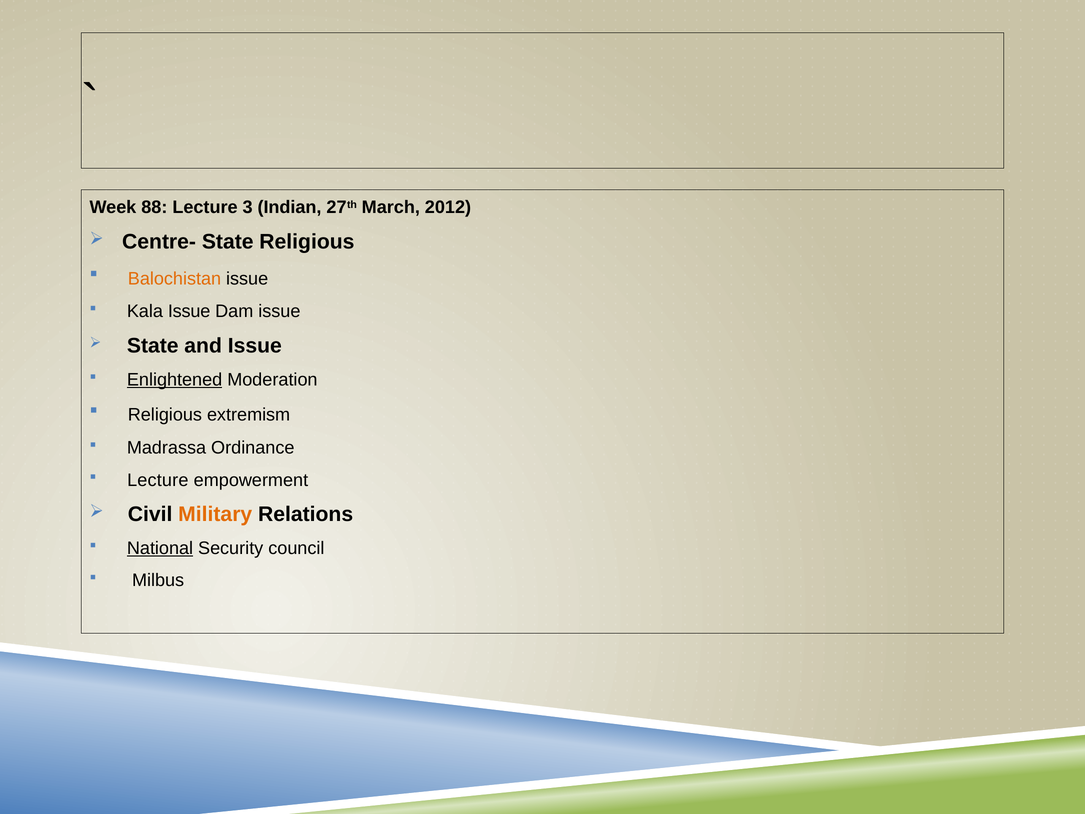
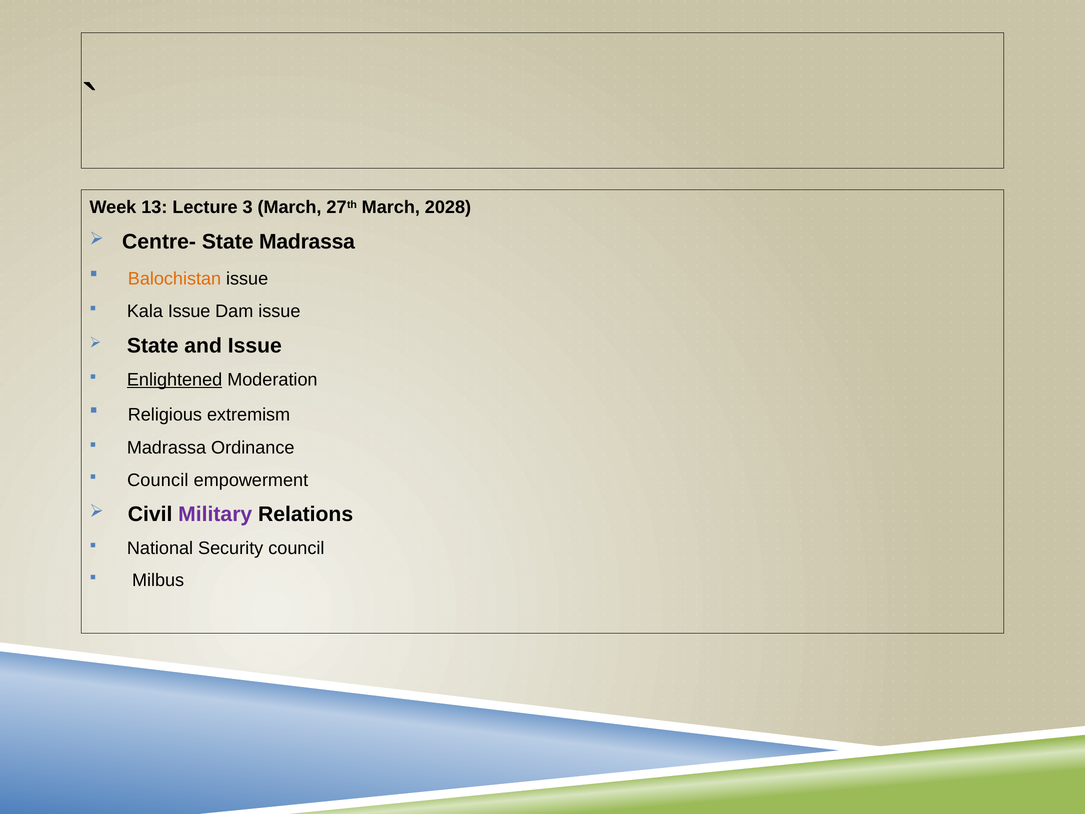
88: 88 -> 13
3 Indian: Indian -> March
2012: 2012 -> 2028
State Religious: Religious -> Madrassa
Lecture at (158, 480): Lecture -> Council
Military colour: orange -> purple
National underline: present -> none
